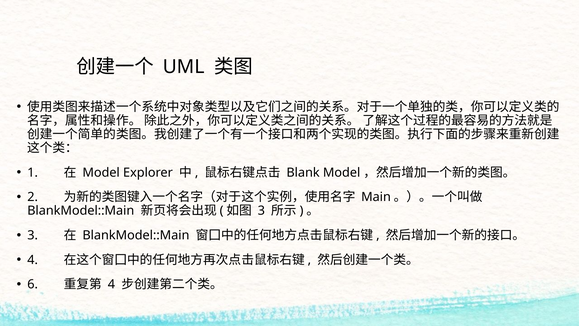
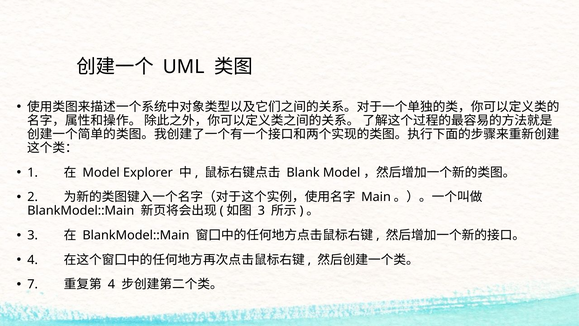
6: 6 -> 7
